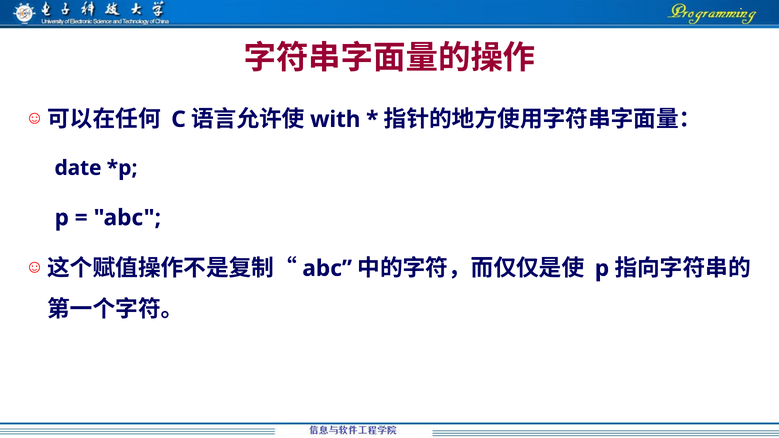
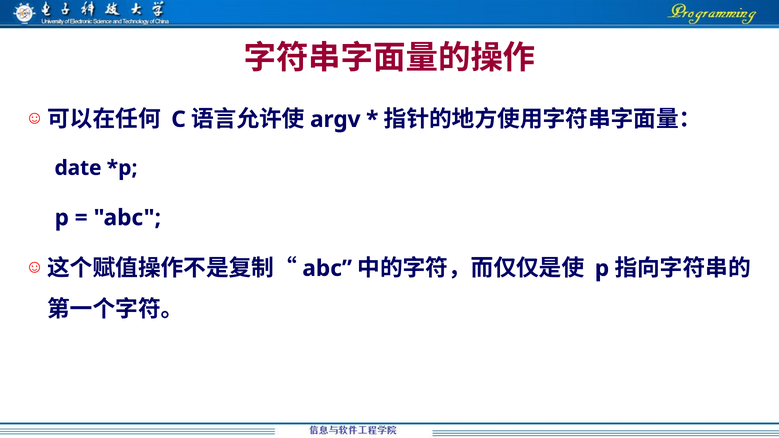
with: with -> argv
